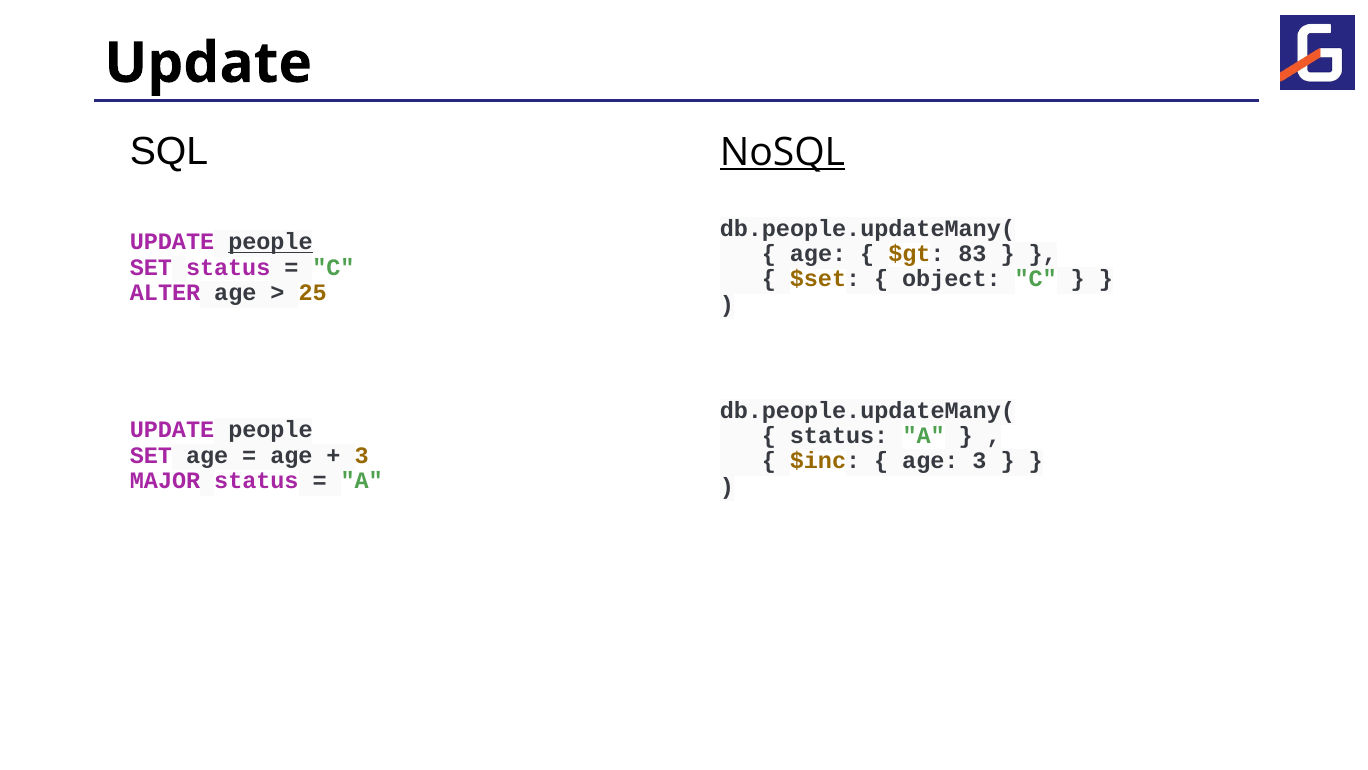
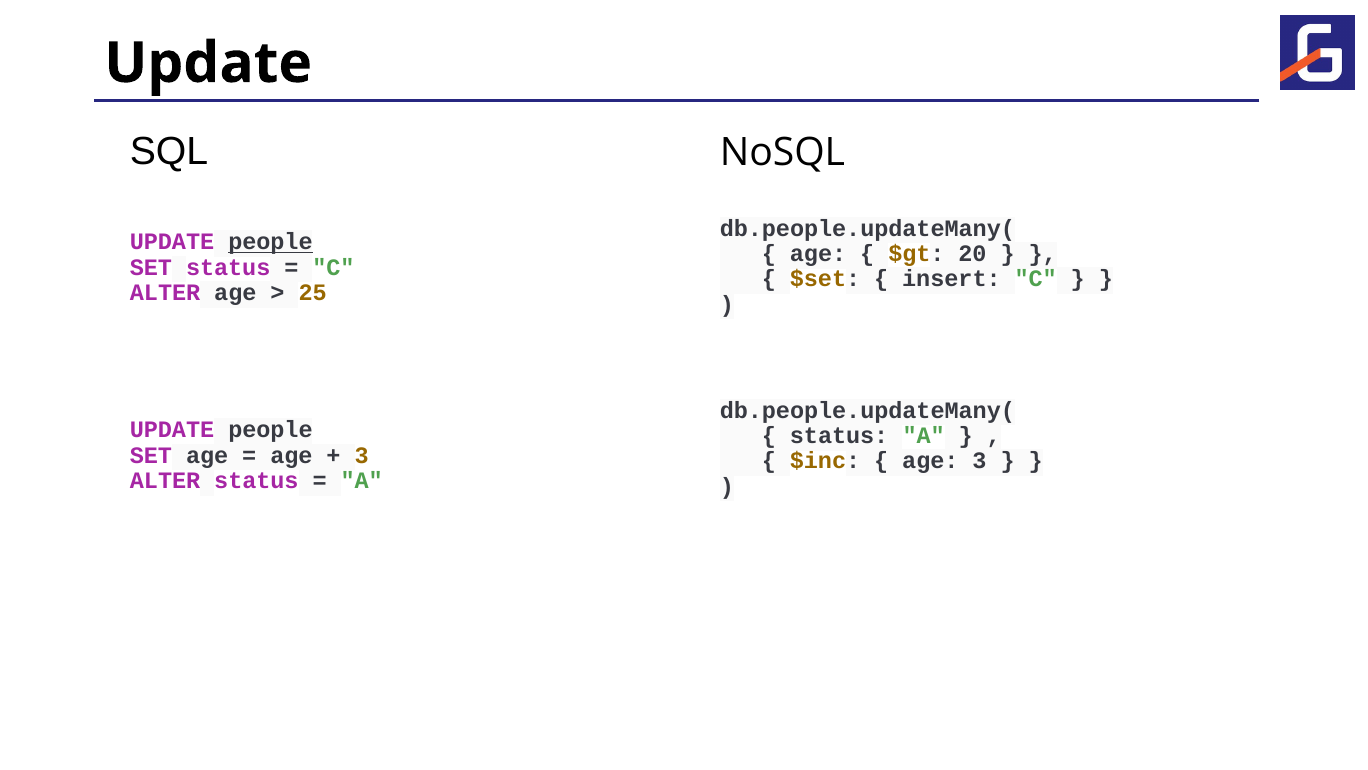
NoSQL underline: present -> none
83: 83 -> 20
object: object -> insert
MAJOR at (165, 480): MAJOR -> ALTER
